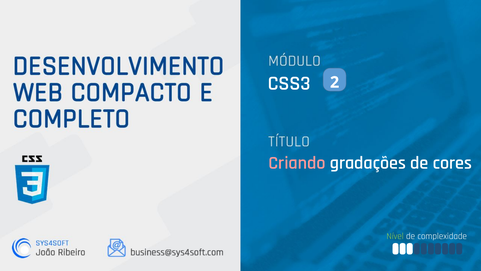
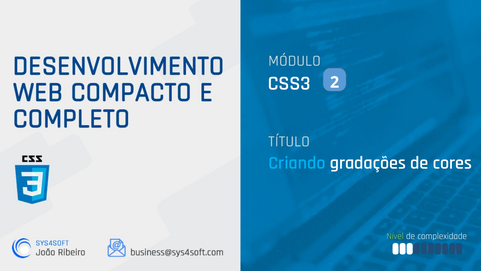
Criando colour: pink -> light blue
